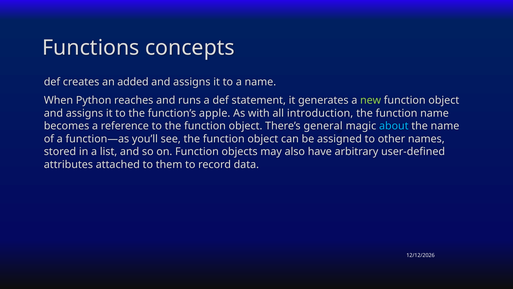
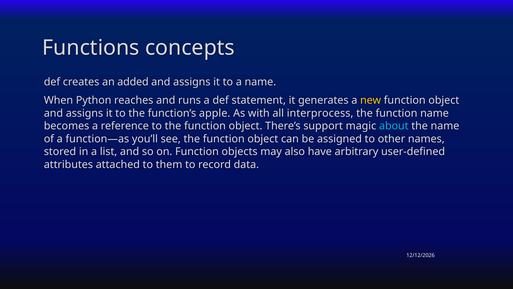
new colour: light green -> yellow
introduction: introduction -> interprocess
general: general -> support
